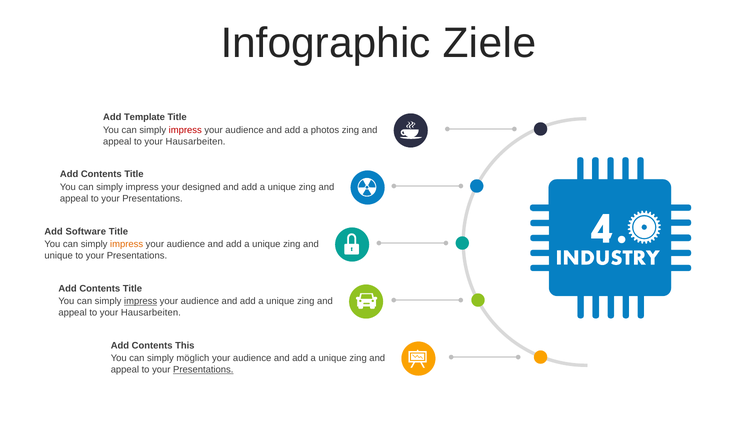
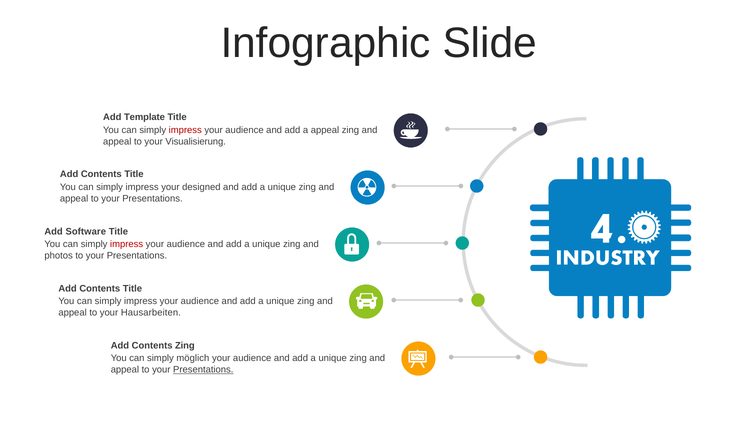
Ziele: Ziele -> Slide
a photos: photos -> appeal
Hausarbeiten at (196, 141): Hausarbeiten -> Visualisierung
impress at (127, 244) colour: orange -> red
unique at (59, 255): unique -> photos
impress at (141, 301) underline: present -> none
Contents This: This -> Zing
